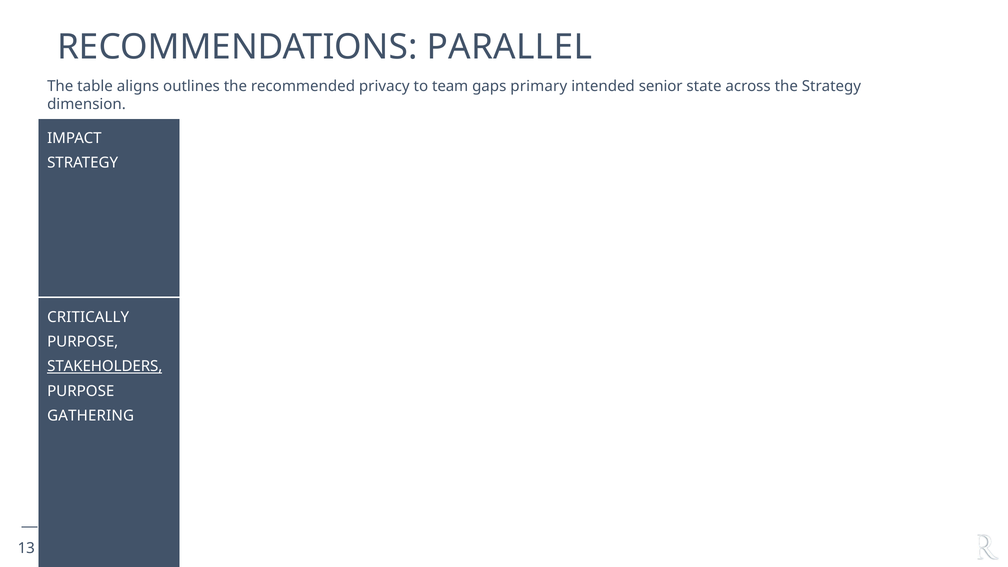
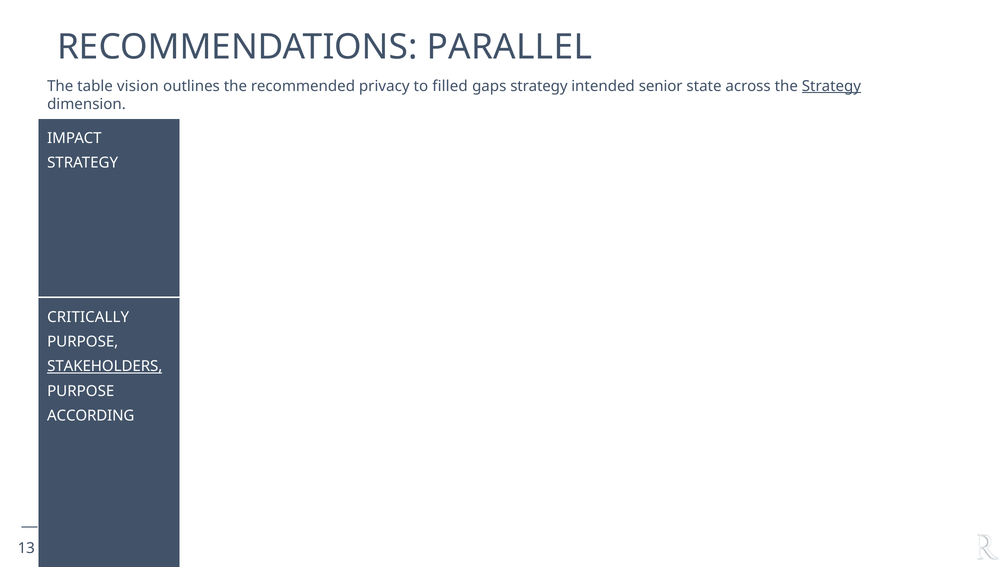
aligns: aligns -> vision
team: team -> filled
gaps primary: primary -> strategy
Strategy at (831, 86) underline: none -> present
GATHERING: GATHERING -> ACCORDING
